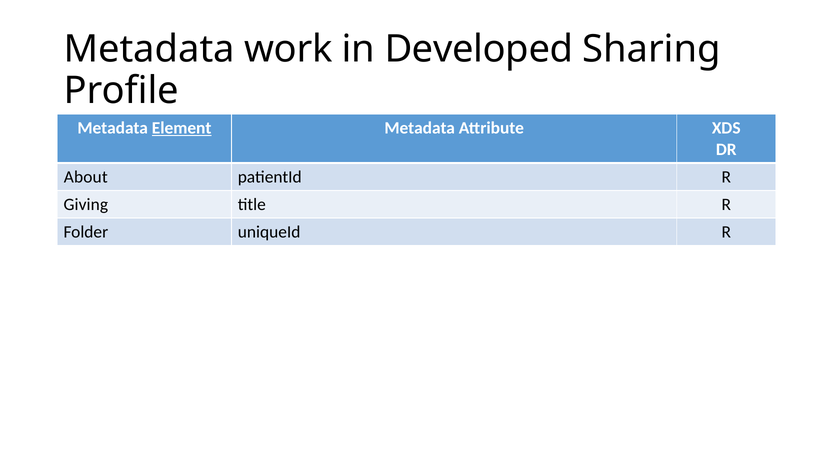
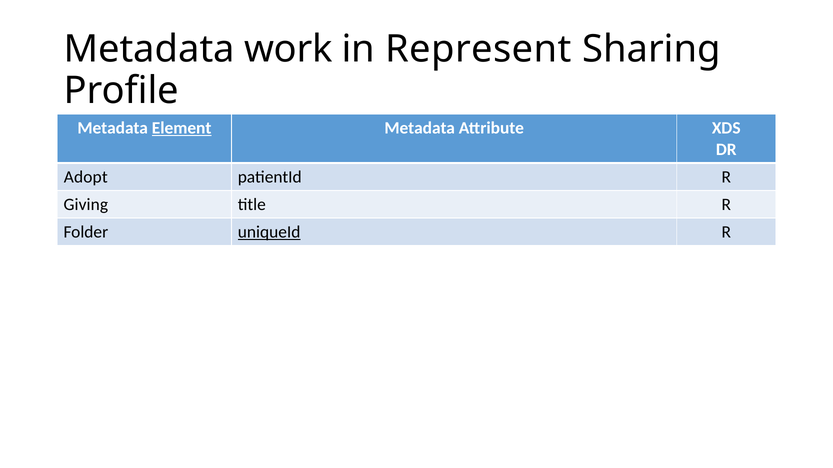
Developed: Developed -> Represent
About: About -> Adopt
uniqueId underline: none -> present
